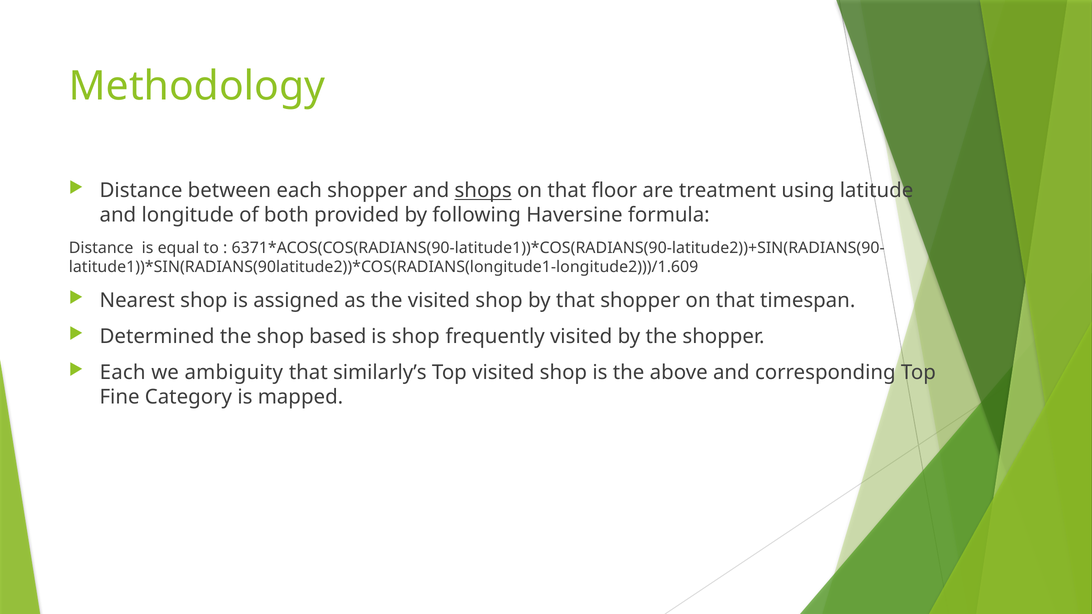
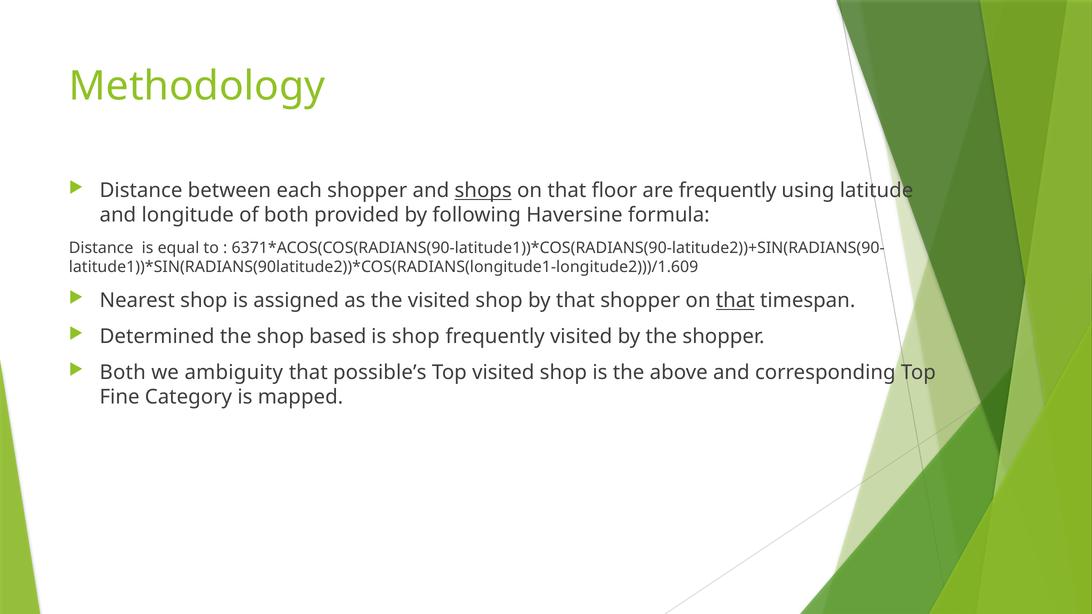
are treatment: treatment -> frequently
that at (735, 301) underline: none -> present
Each at (123, 373): Each -> Both
similarly’s: similarly’s -> possible’s
